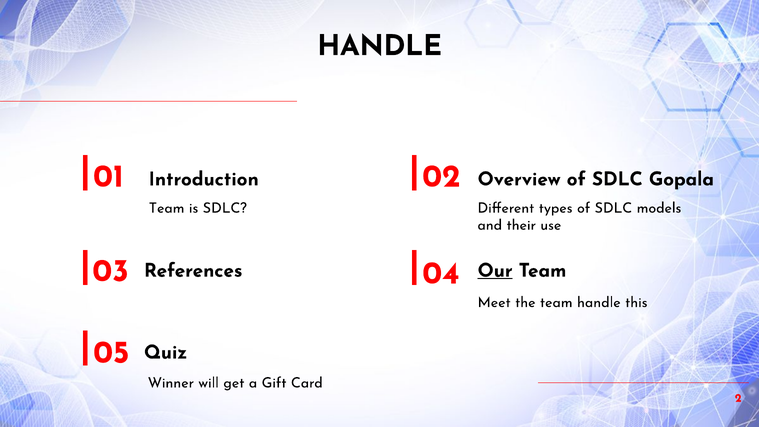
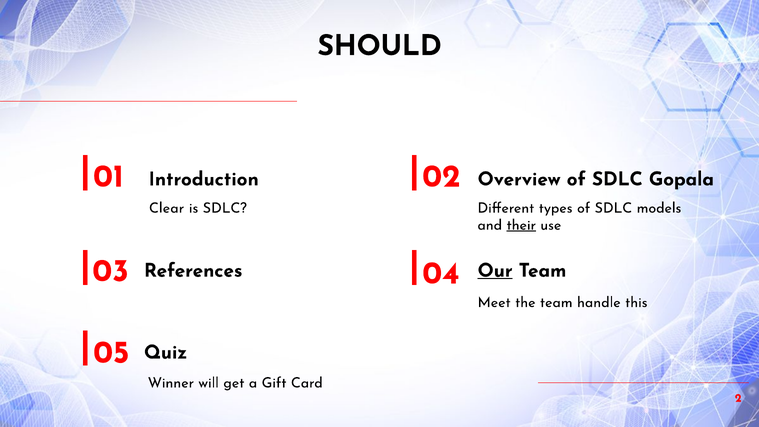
HANDLE at (380, 46): HANDLE -> SHOULD
Team at (167, 208): Team -> Clear
their underline: none -> present
